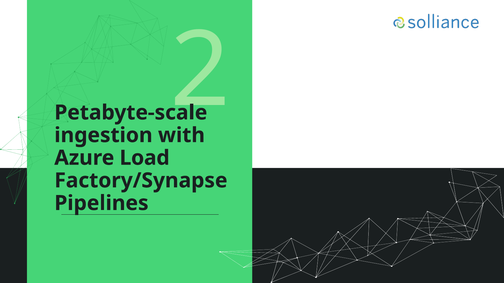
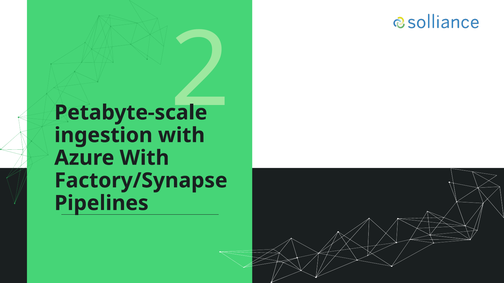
Azure Load: Load -> With
